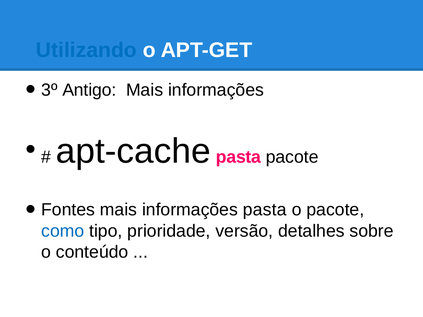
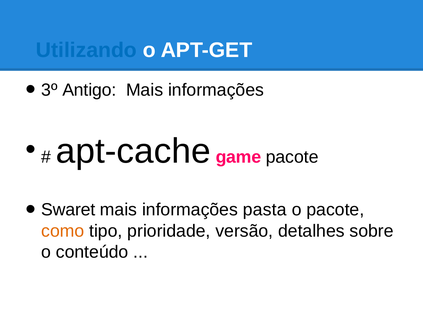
apt-cache pasta: pasta -> game
Fontes: Fontes -> Swaret
como colour: blue -> orange
